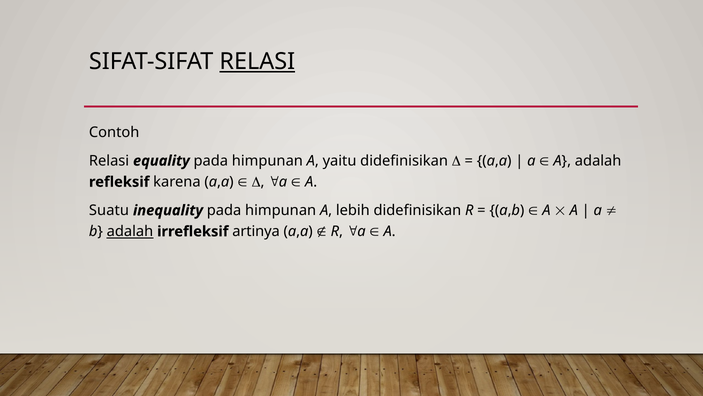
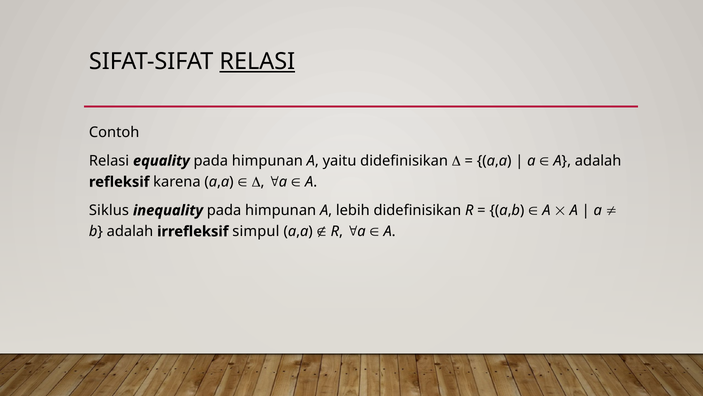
Suatu: Suatu -> Siklus
adalah at (130, 231) underline: present -> none
artinya: artinya -> simpul
